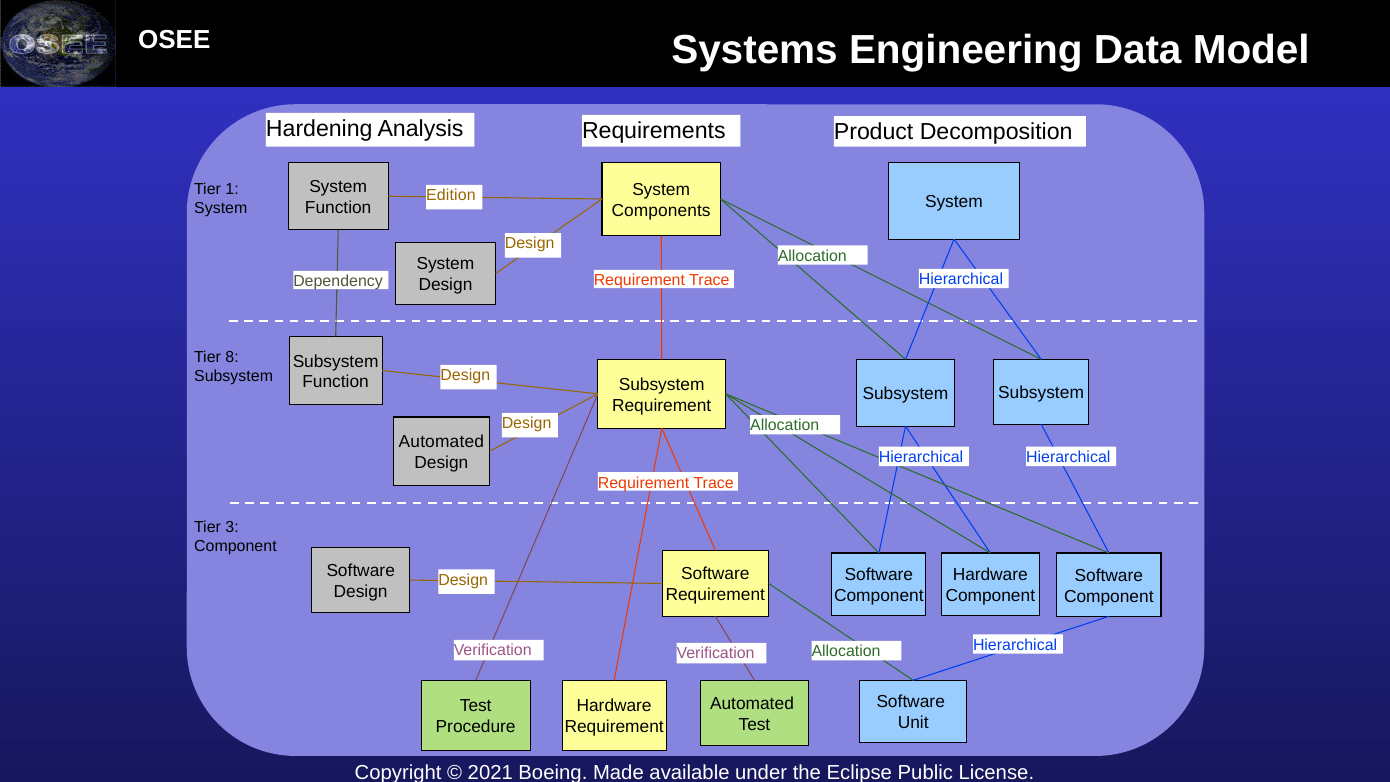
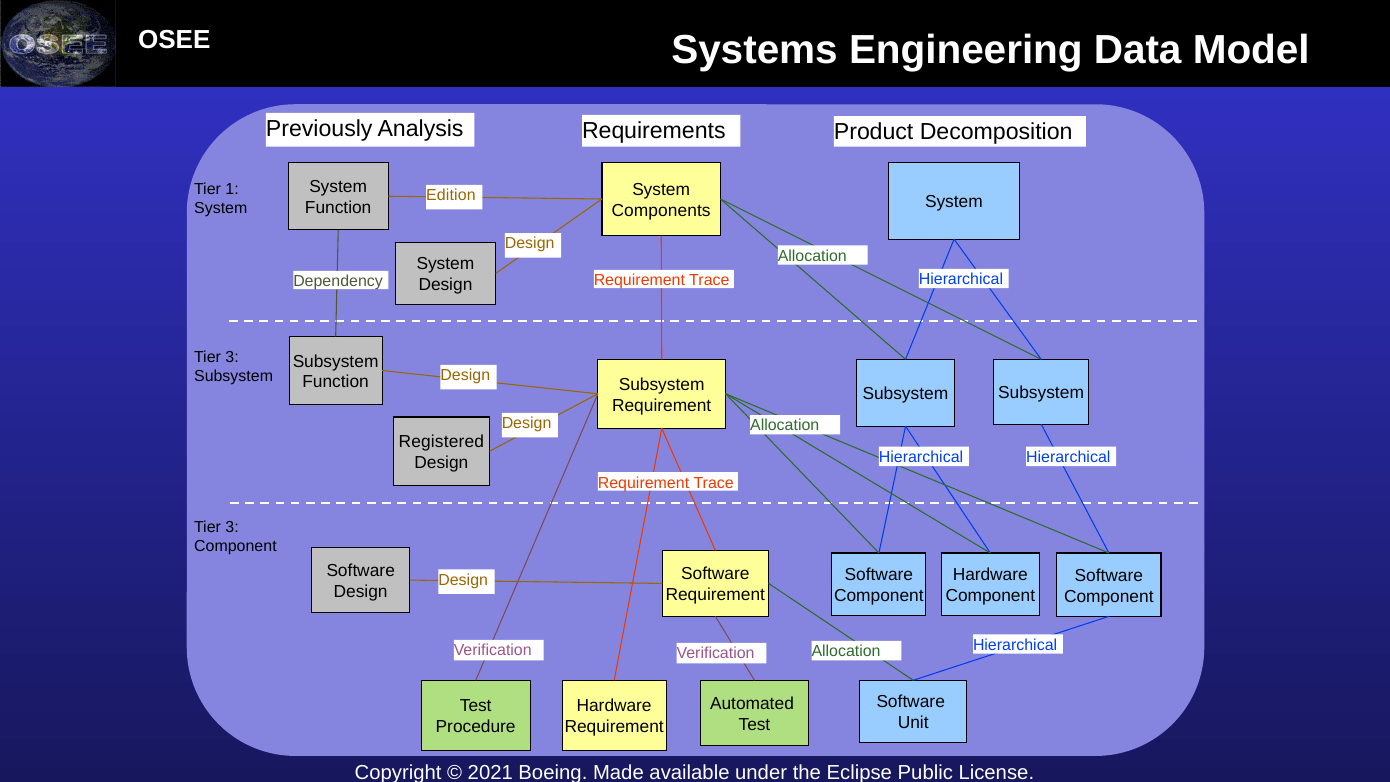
Hardening: Hardening -> Previously
8 at (232, 357): 8 -> 3
Automated at (441, 442): Automated -> Registered
